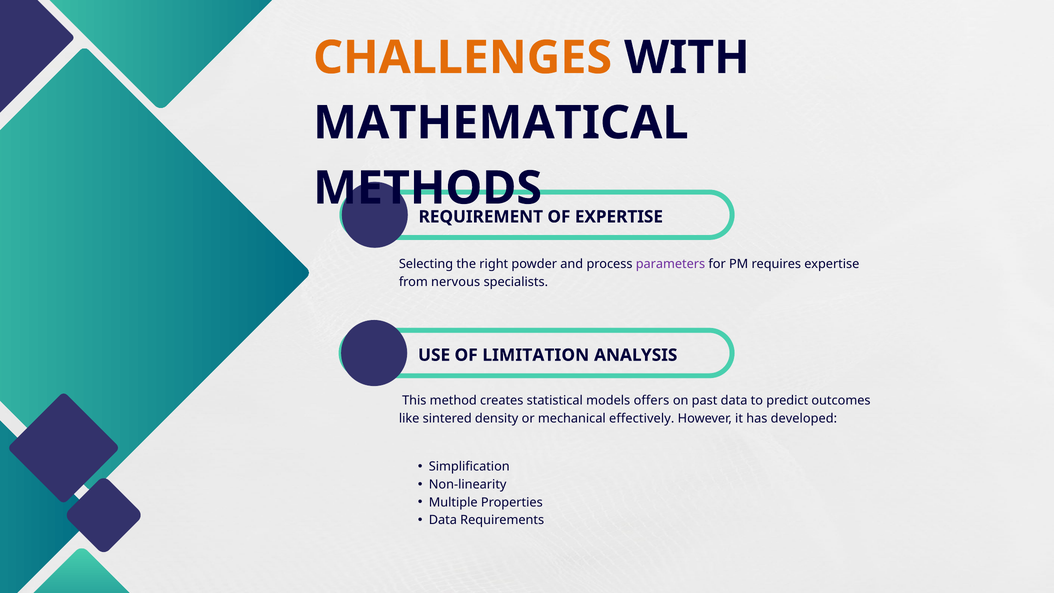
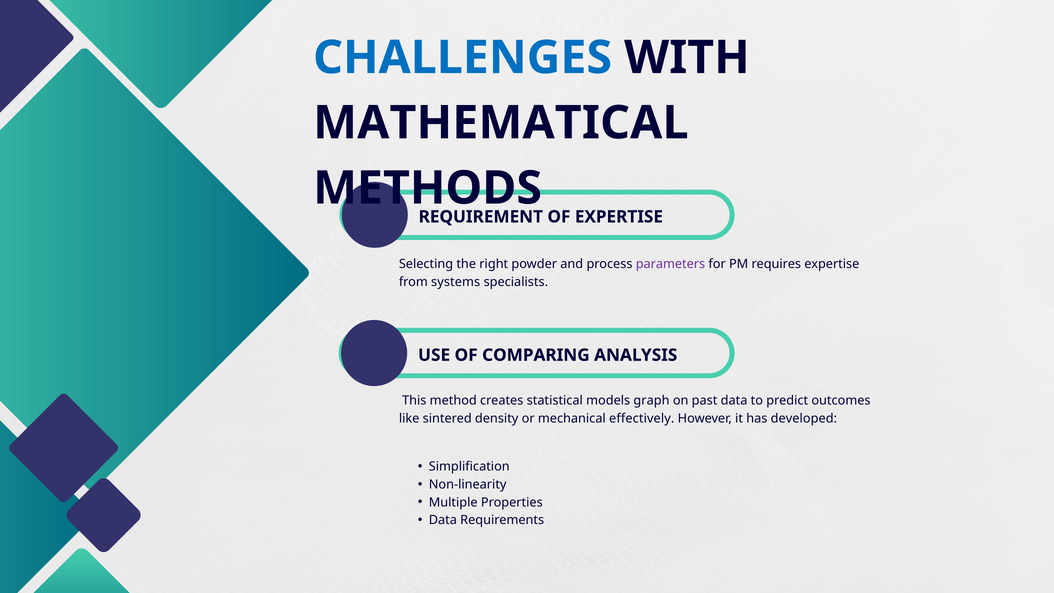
CHALLENGES colour: orange -> blue
nervous: nervous -> systems
LIMITATION: LIMITATION -> COMPARING
offers: offers -> graph
